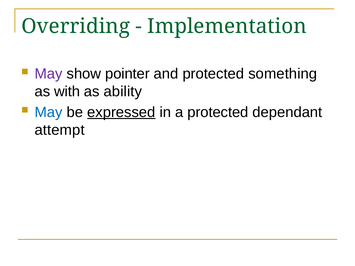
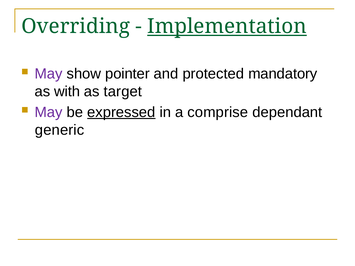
Implementation underline: none -> present
something: something -> mandatory
ability: ability -> target
May at (49, 112) colour: blue -> purple
a protected: protected -> comprise
attempt: attempt -> generic
